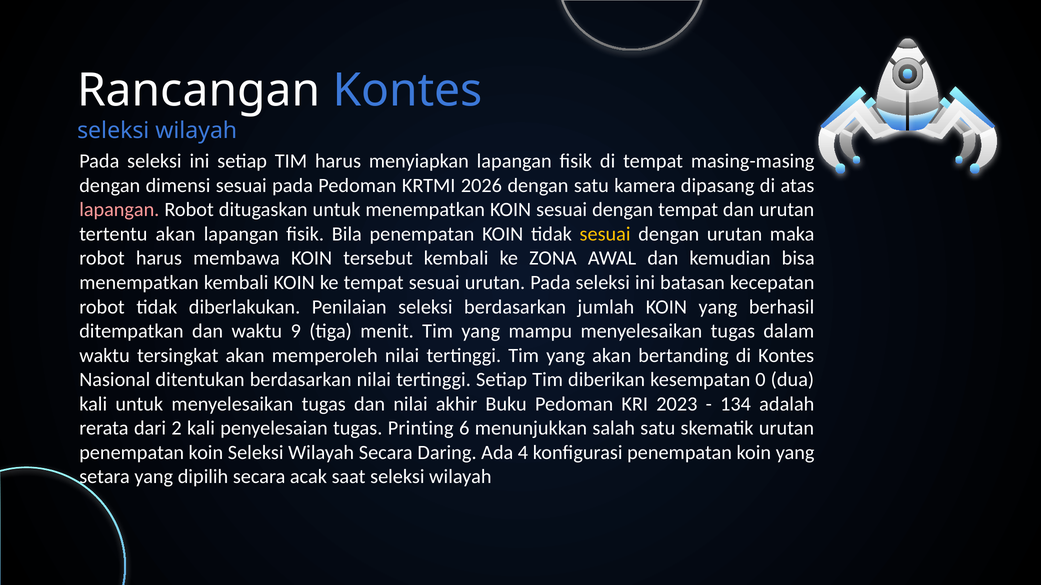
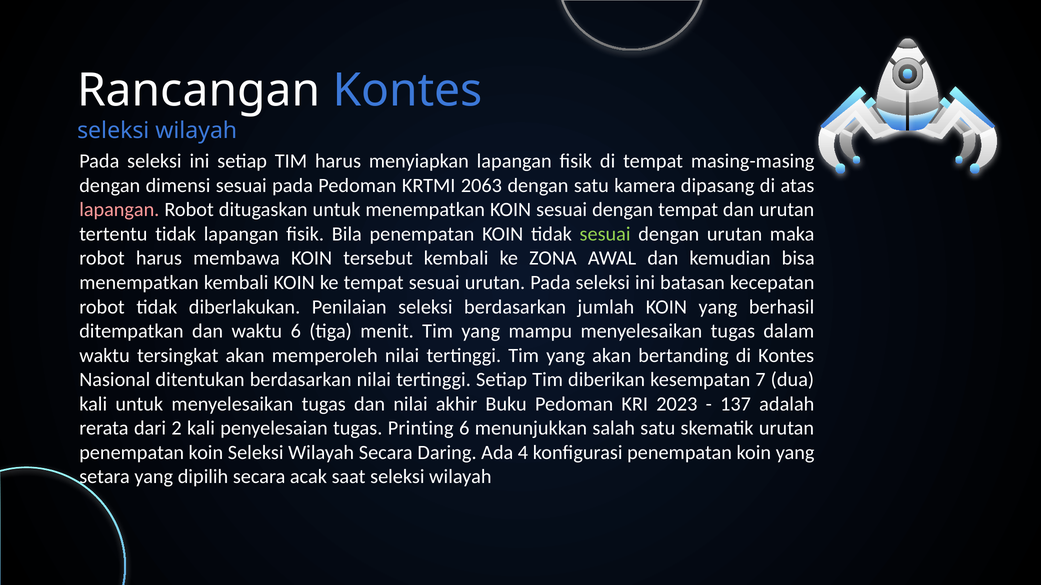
2026: 2026 -> 2063
tertentu akan: akan -> tidak
sesuai at (605, 234) colour: yellow -> light green
waktu 9: 9 -> 6
0: 0 -> 7
134: 134 -> 137
